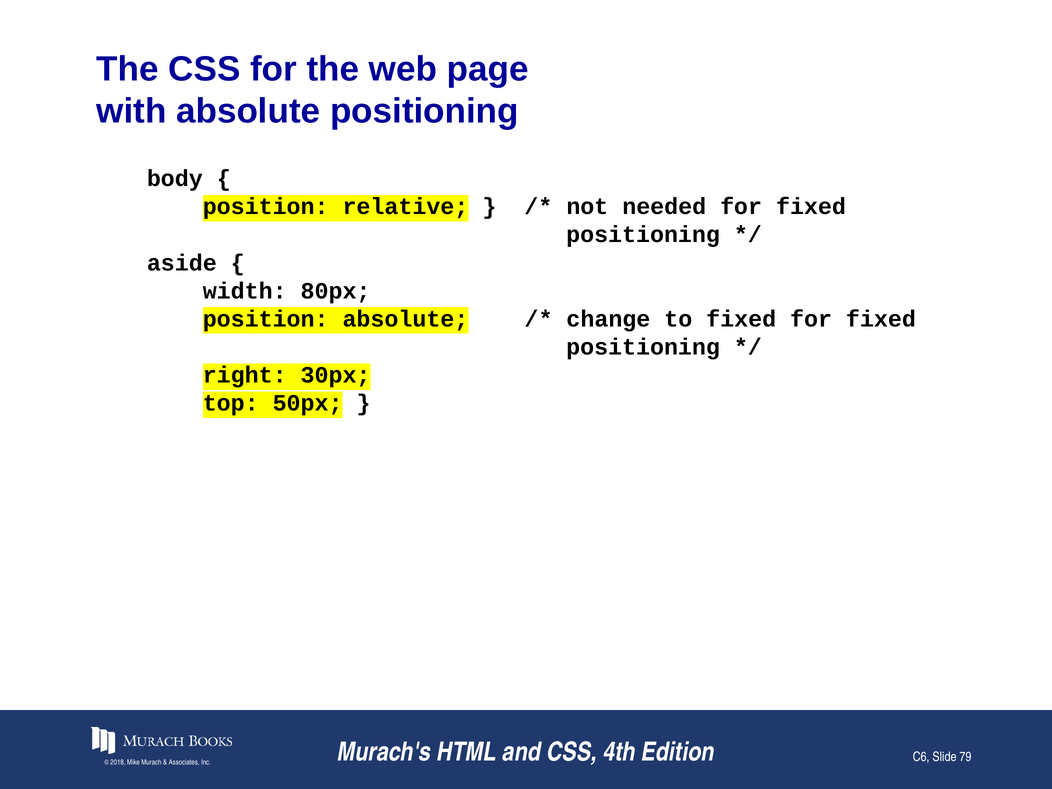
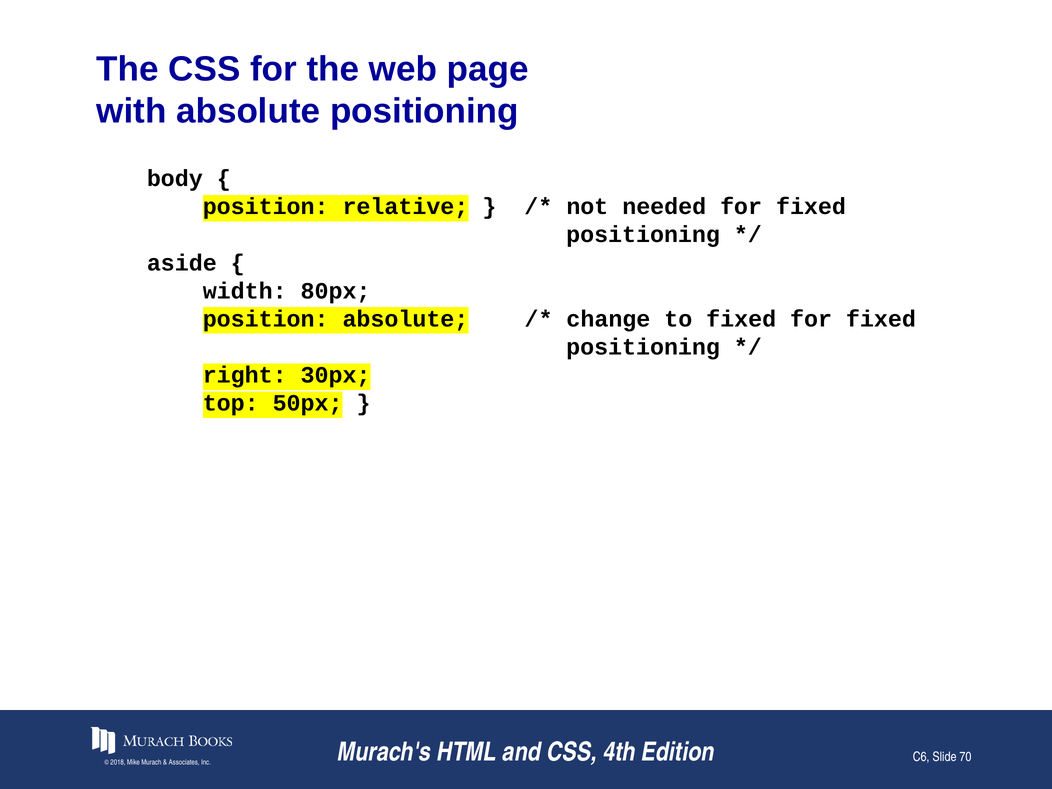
79: 79 -> 70
